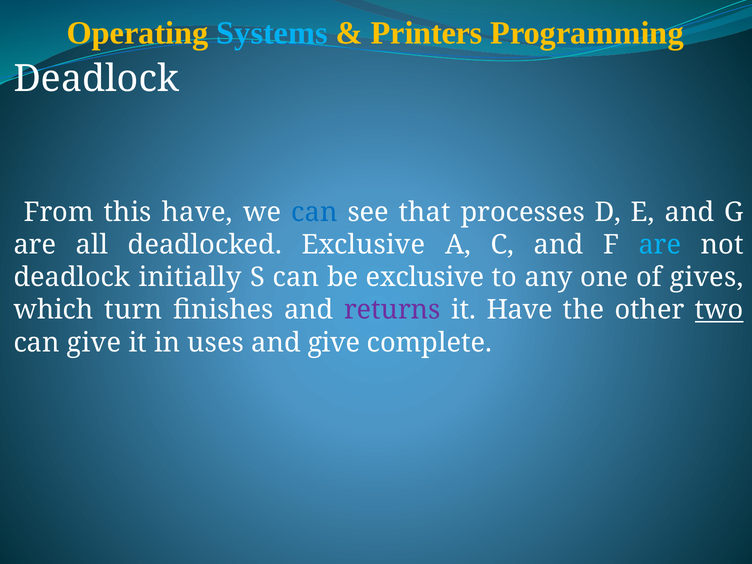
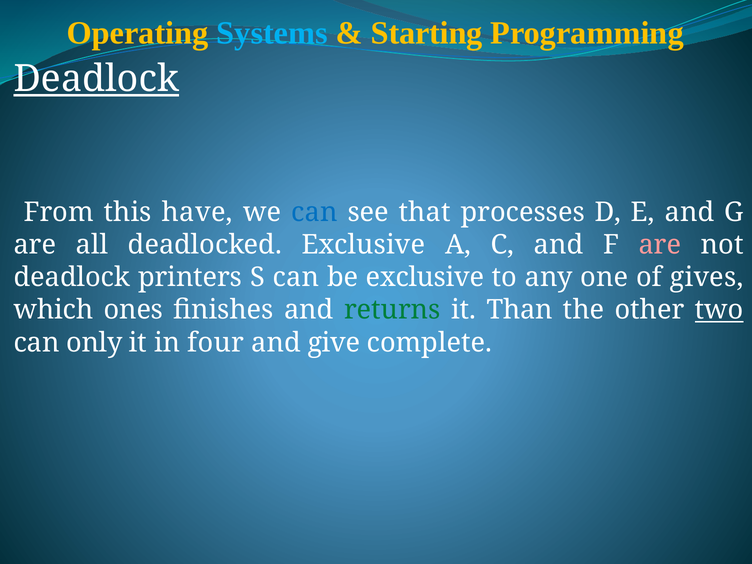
Printers: Printers -> Starting
Deadlock at (96, 79) underline: none -> present
are at (660, 245) colour: light blue -> pink
initially: initially -> printers
turn: turn -> ones
returns colour: purple -> green
it Have: Have -> Than
can give: give -> only
uses: uses -> four
